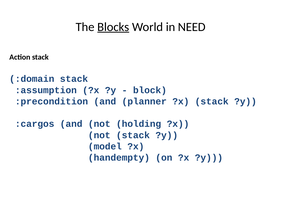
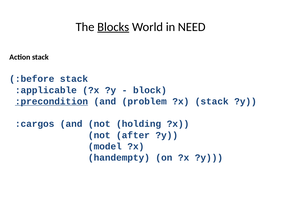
:domain: :domain -> :before
:assumption: :assumption -> :applicable
:precondition underline: none -> present
planner: planner -> problem
not stack: stack -> after
